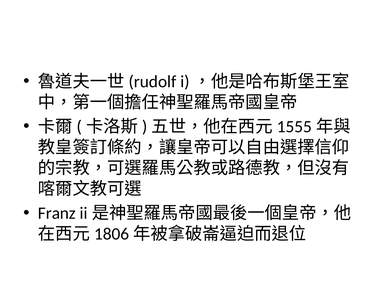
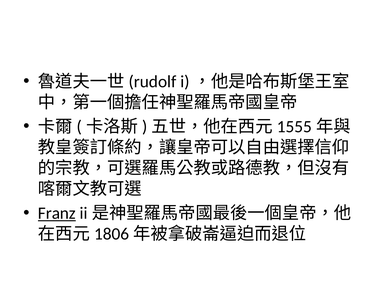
Franz underline: none -> present
